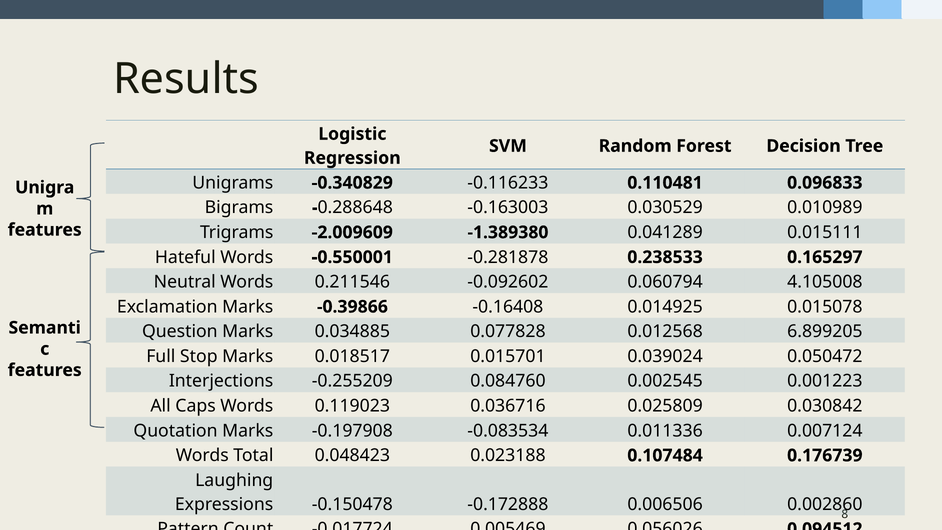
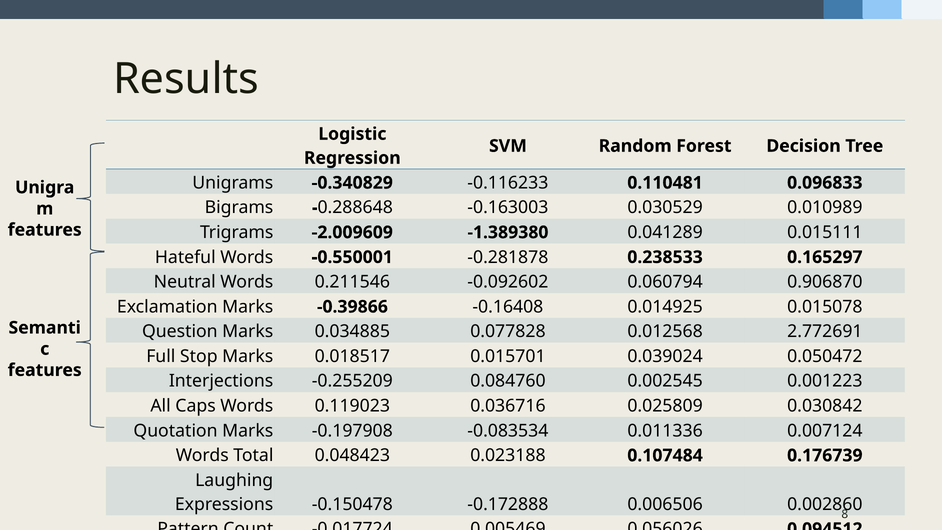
4.105008: 4.105008 -> 0.906870
6.899205: 6.899205 -> 2.772691
